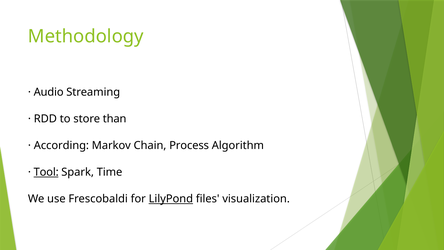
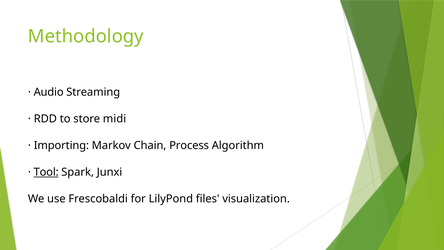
than: than -> midi
According: According -> Importing
Time: Time -> Junxi
LilyPond underline: present -> none
